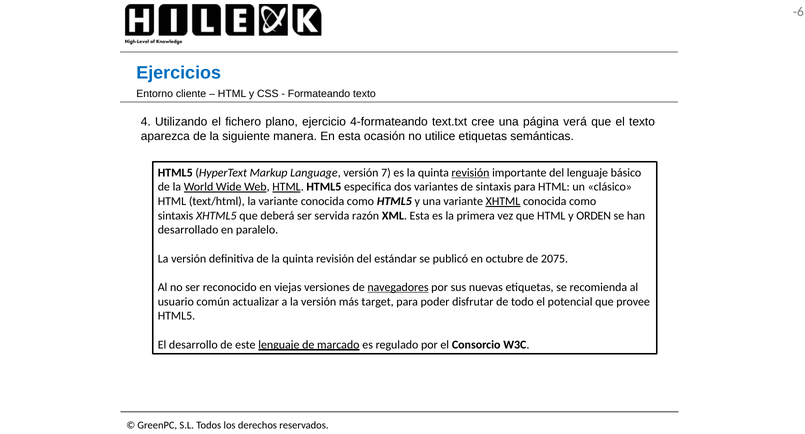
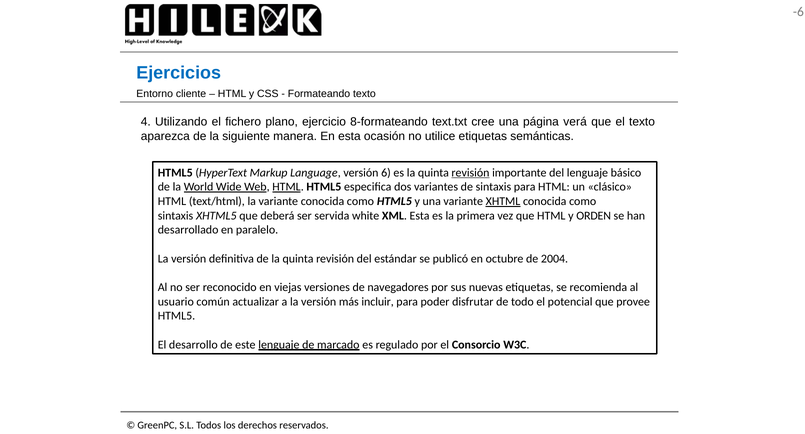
4-formateando: 4-formateando -> 8-formateando
7: 7 -> 6
razón: razón -> white
2075: 2075 -> 2004
navegadores underline: present -> none
target: target -> incluir
